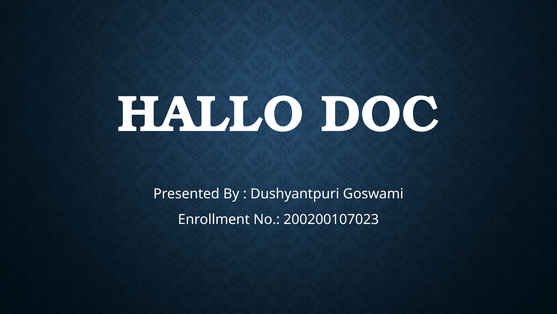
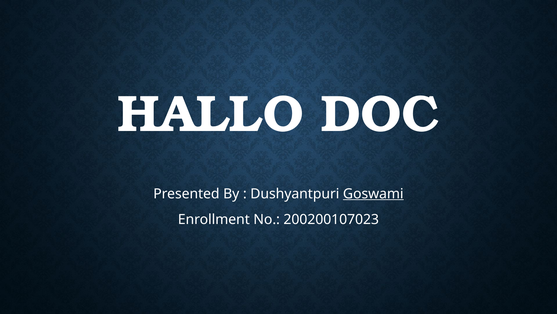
Goswami underline: none -> present
